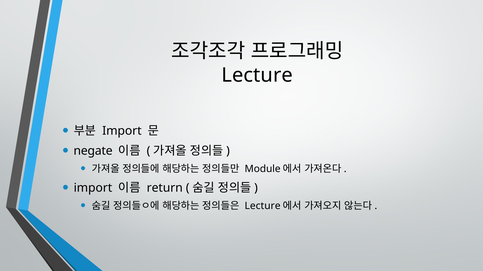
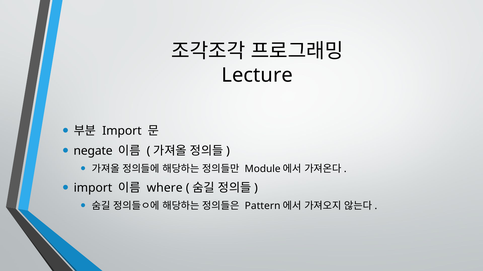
return: return -> where
Lecture at (263, 206): Lecture -> Pattern
